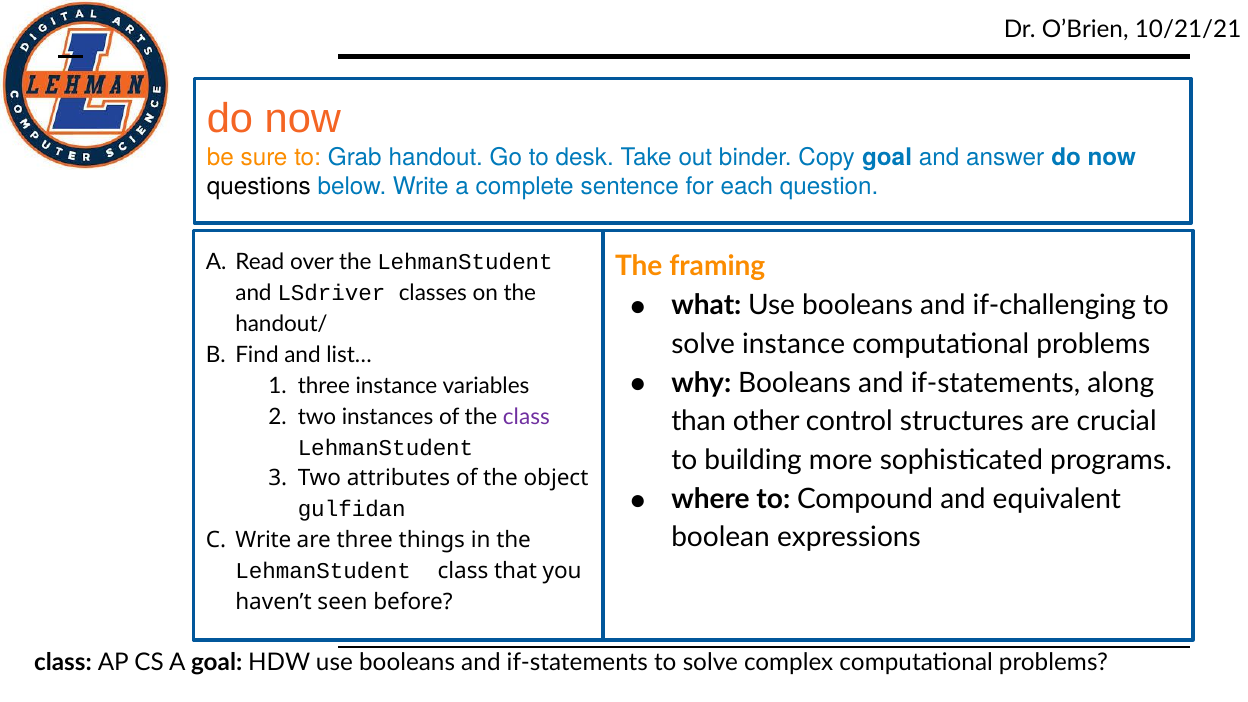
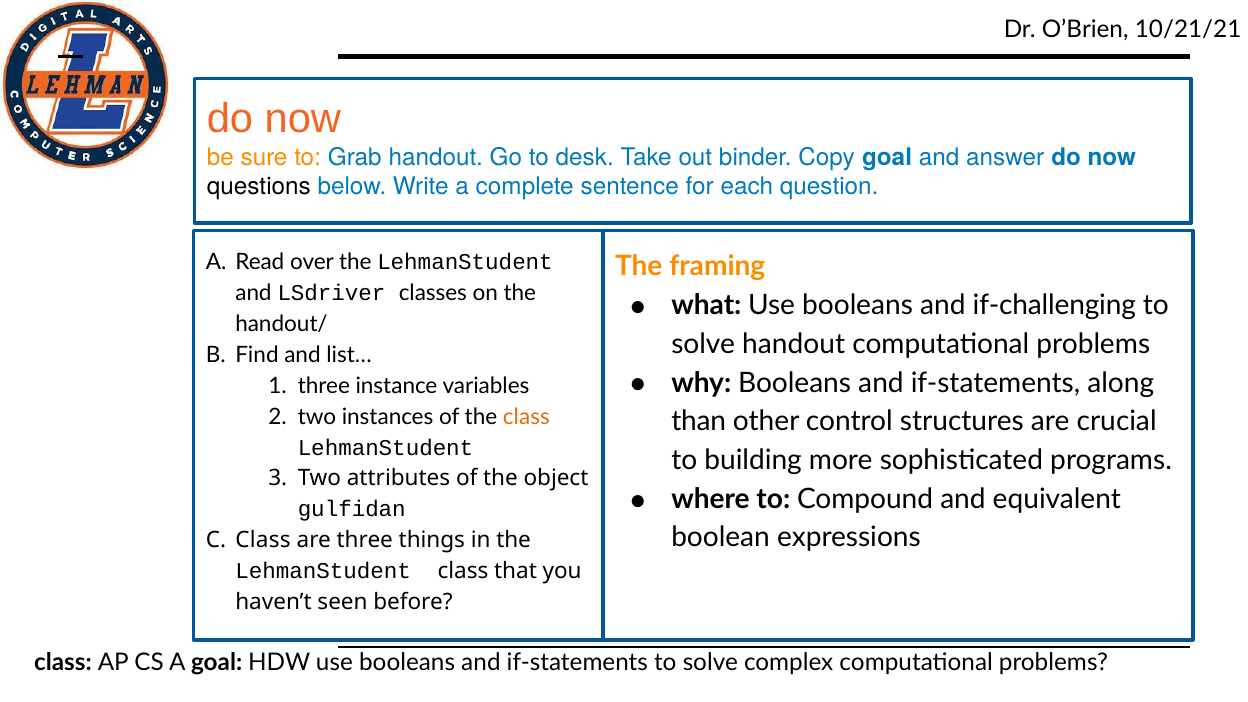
solve instance: instance -> handout
class at (526, 417) colour: purple -> orange
Write at (263, 540): Write -> Class
